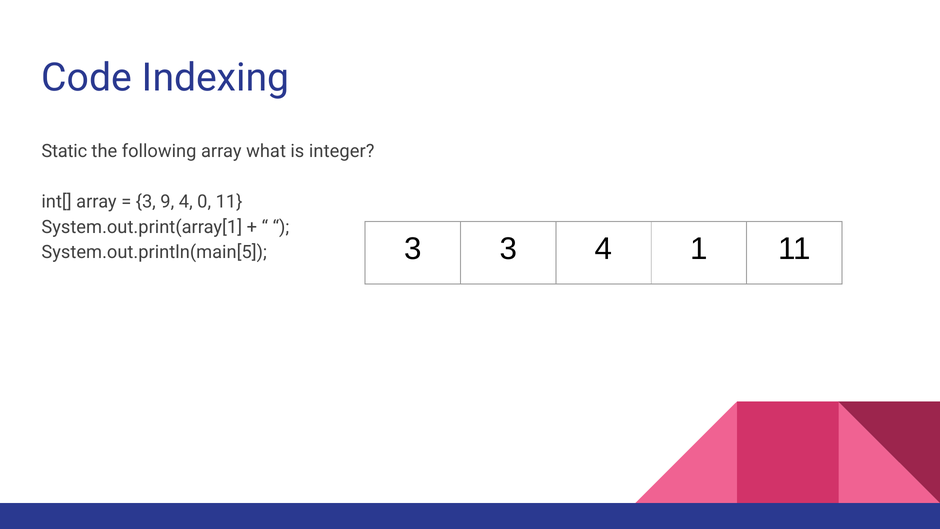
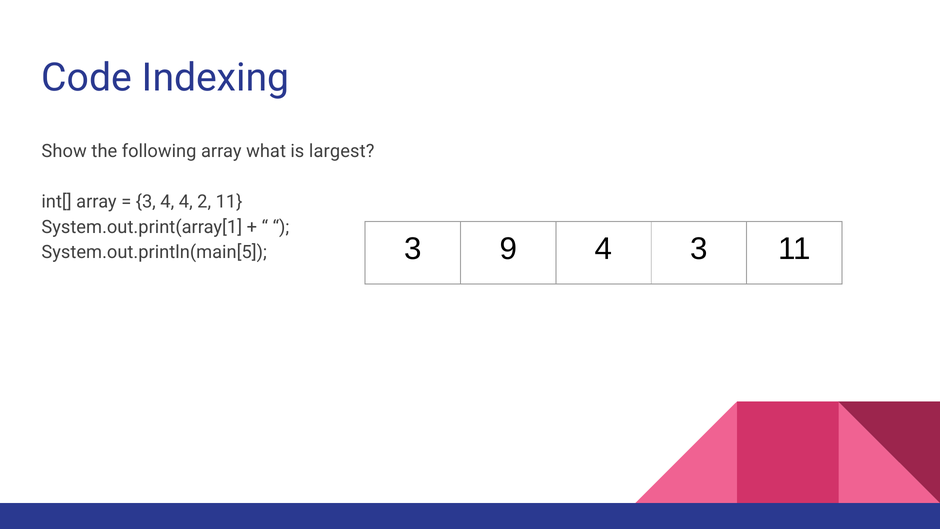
Static: Static -> Show
integer: integer -> largest
3 9: 9 -> 4
0: 0 -> 2
3 3: 3 -> 9
4 1: 1 -> 3
